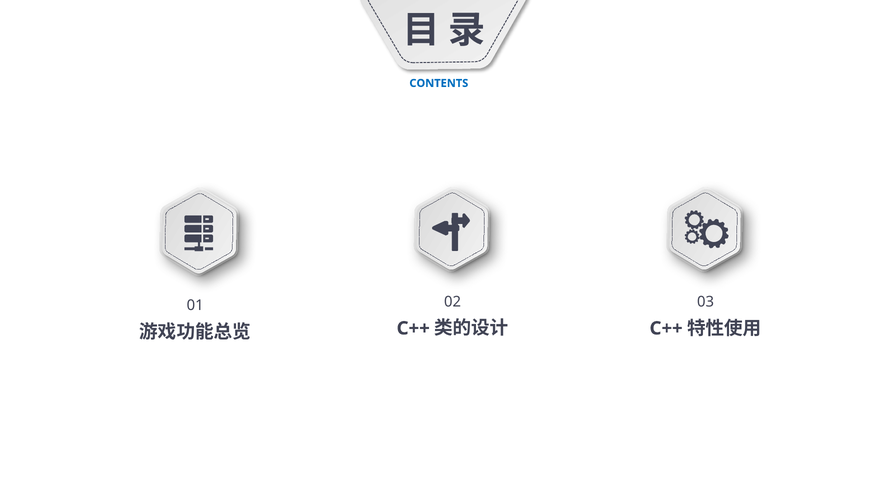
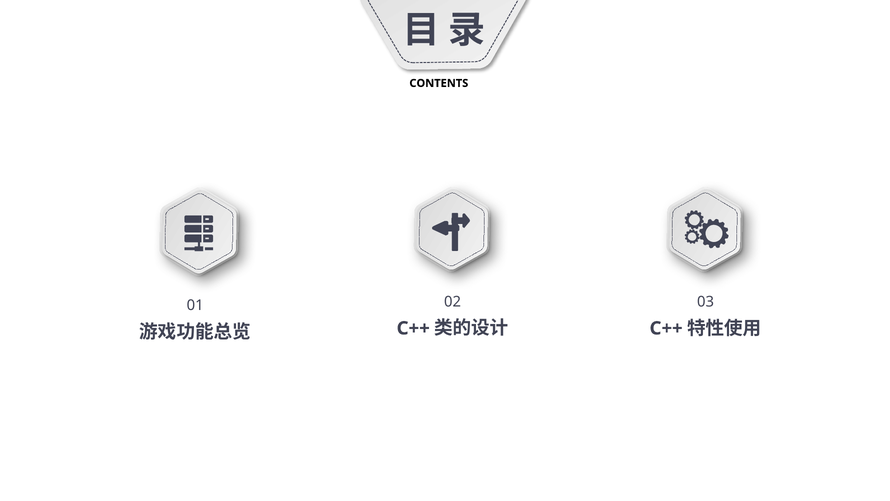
CONTENTS colour: blue -> black
